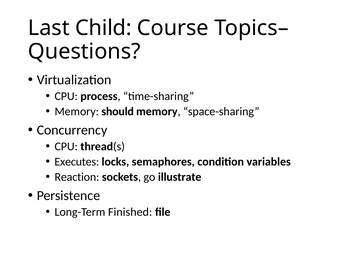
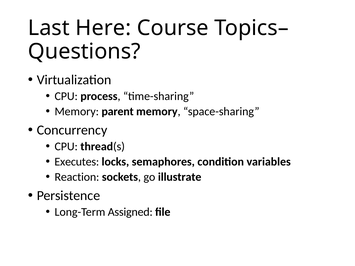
Child: Child -> Here
should: should -> parent
Finished: Finished -> Assigned
